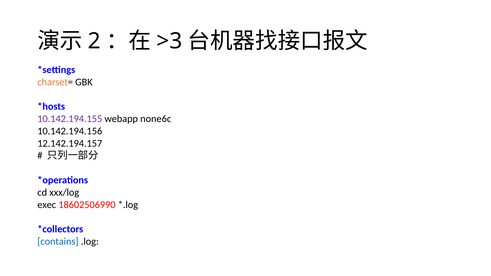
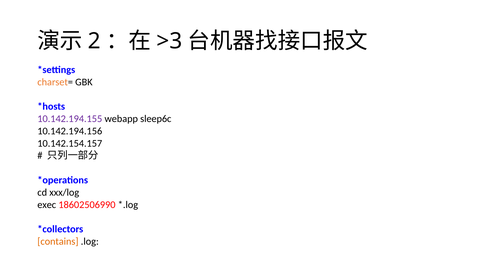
none6c: none6c -> sleep6c
12.142.194.157: 12.142.194.157 -> 10.142.154.157
contains colour: blue -> orange
